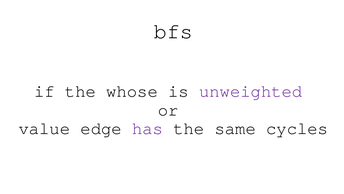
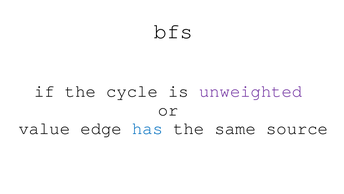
whose: whose -> cycle
has colour: purple -> blue
cycles: cycles -> source
